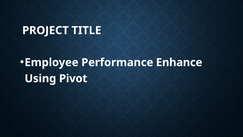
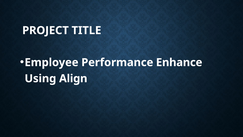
Pivot: Pivot -> Align
